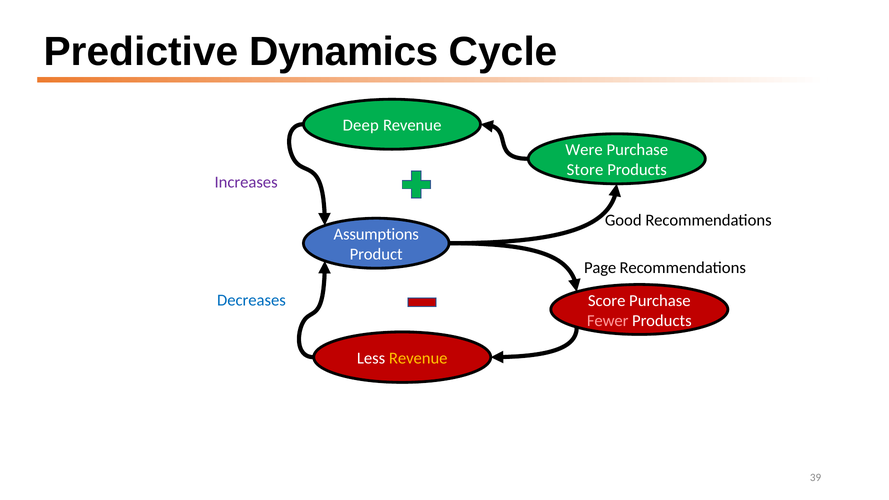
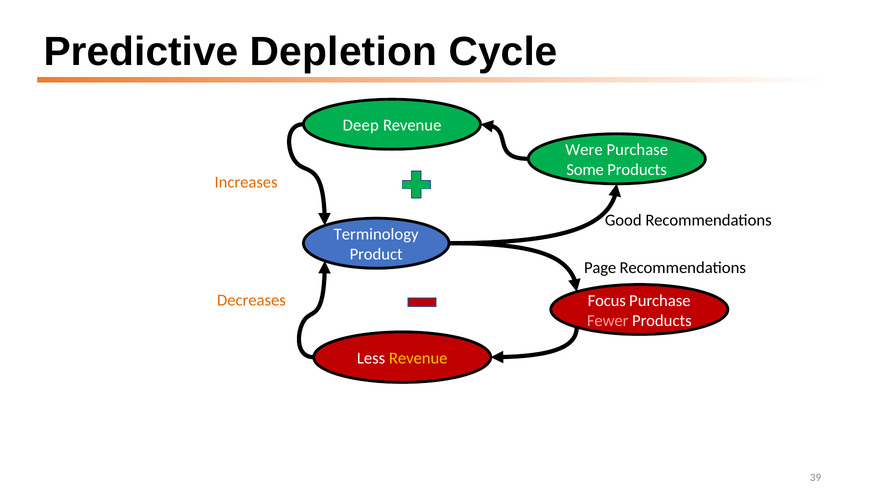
Dynamics: Dynamics -> Depletion
Store: Store -> Some
Increases colour: purple -> orange
Assumptions: Assumptions -> Terminology
Decreases colour: blue -> orange
Score: Score -> Focus
